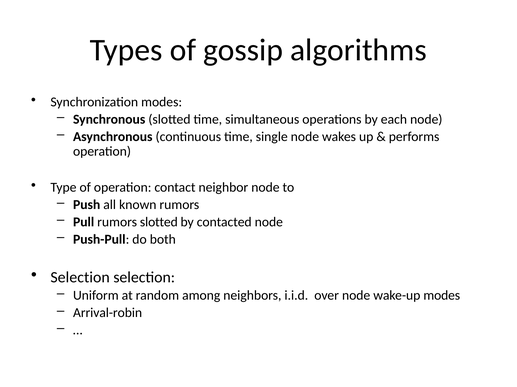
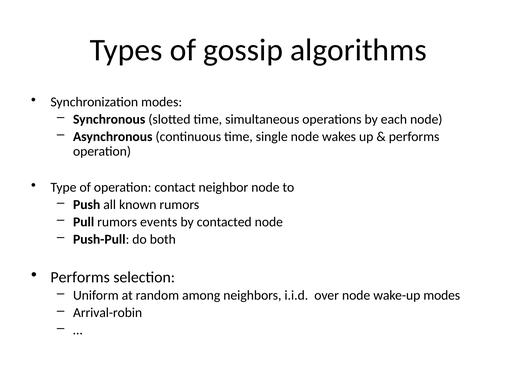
rumors slotted: slotted -> events
Selection at (80, 278): Selection -> Performs
